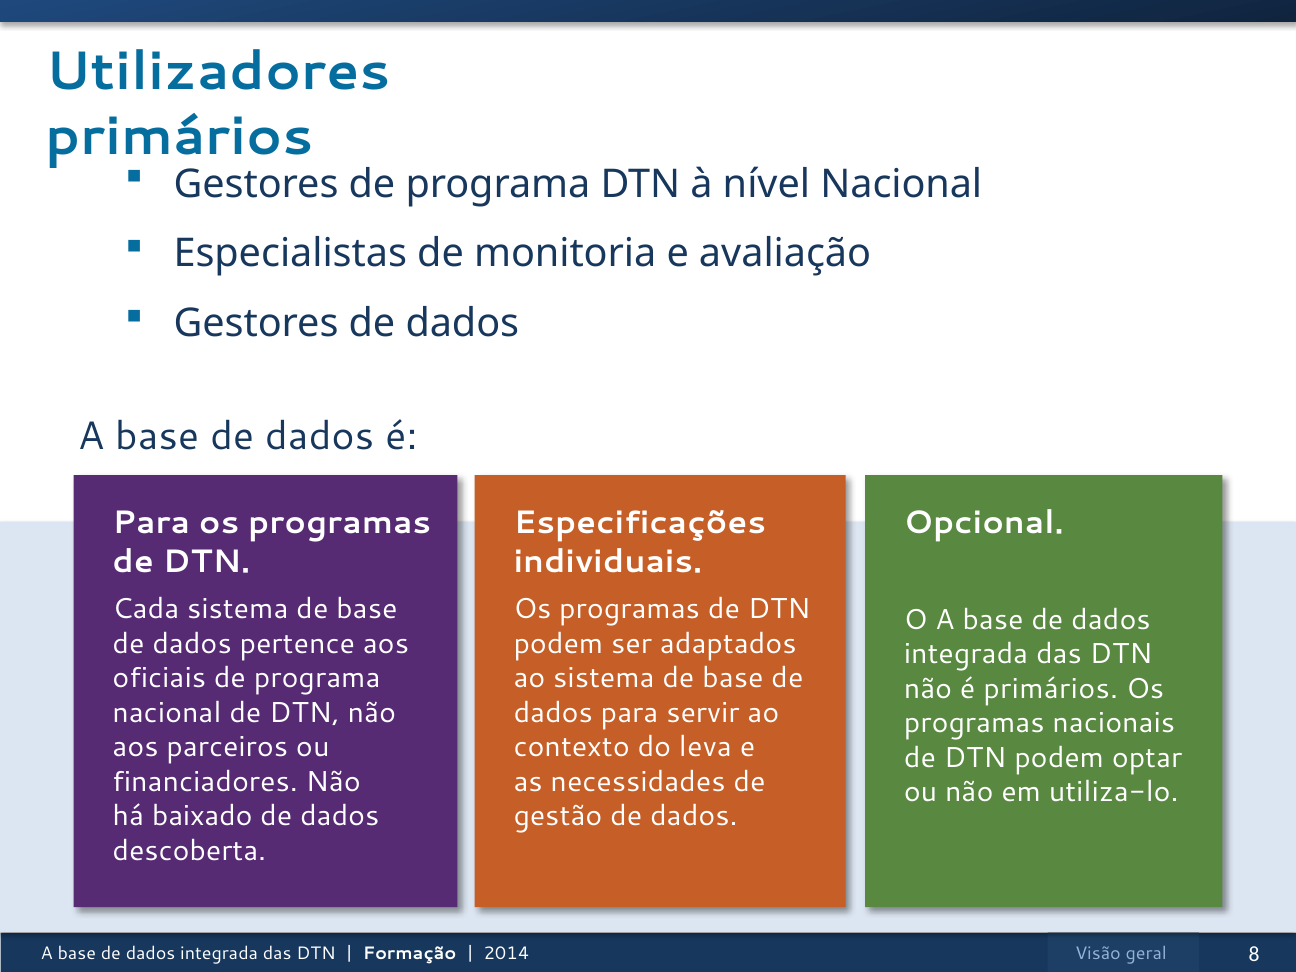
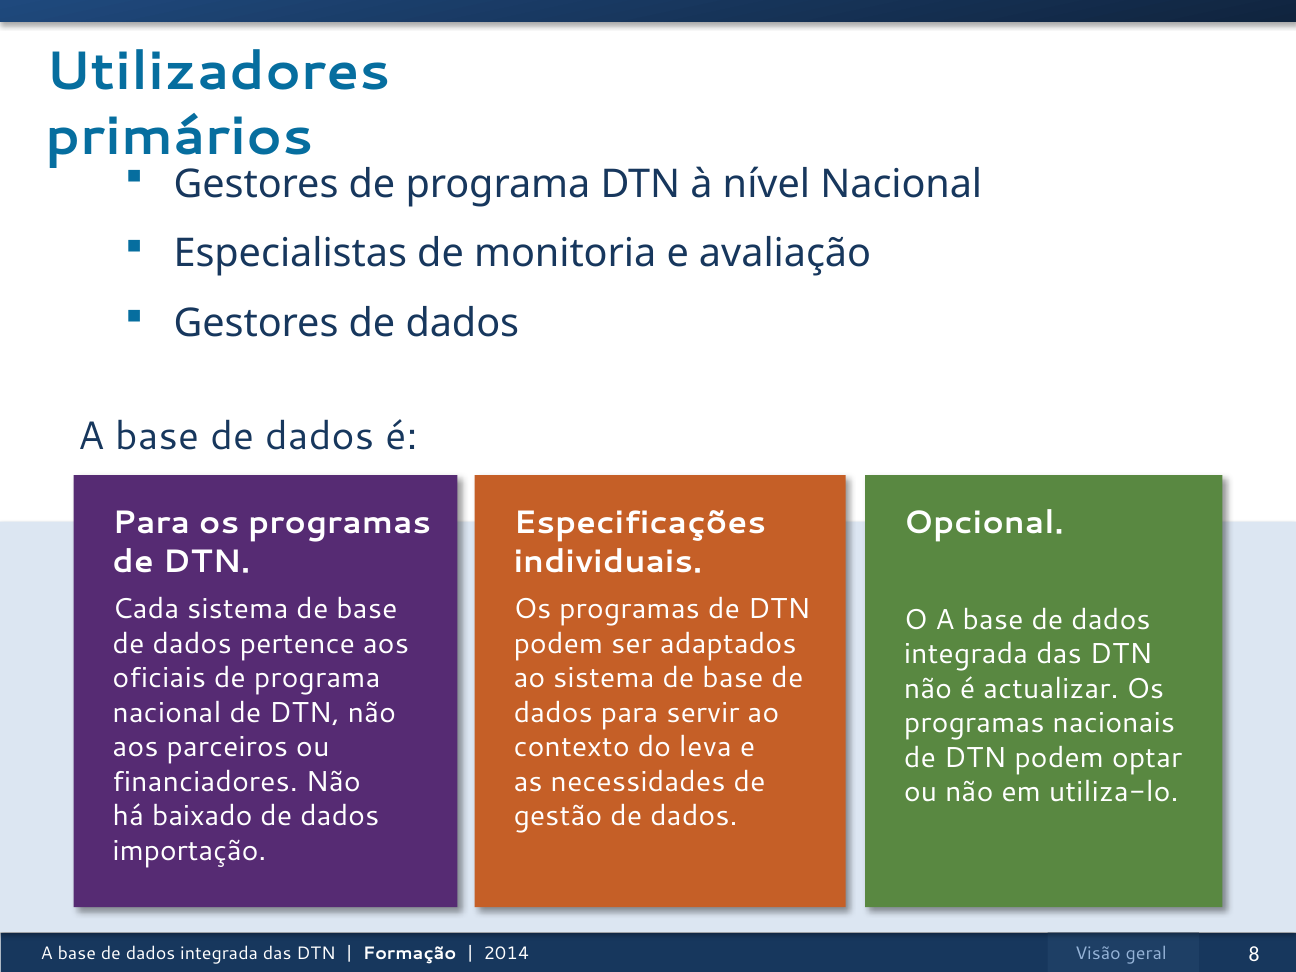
é primários: primários -> actualizar
descoberta: descoberta -> importação
